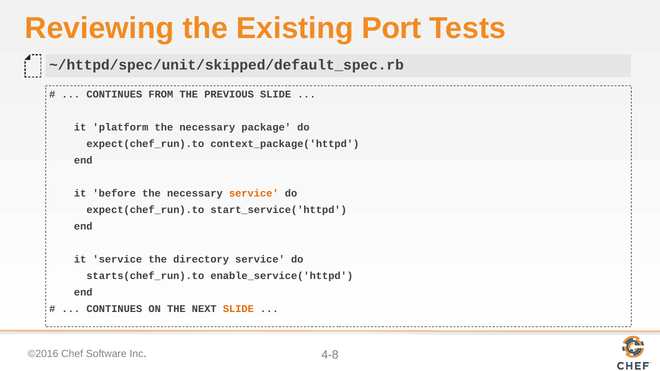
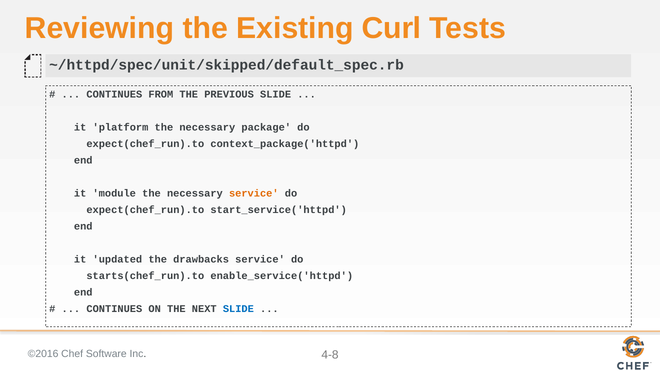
Port: Port -> Curl
before: before -> module
it service: service -> updated
directory: directory -> drawbacks
SLIDE at (238, 309) colour: orange -> blue
